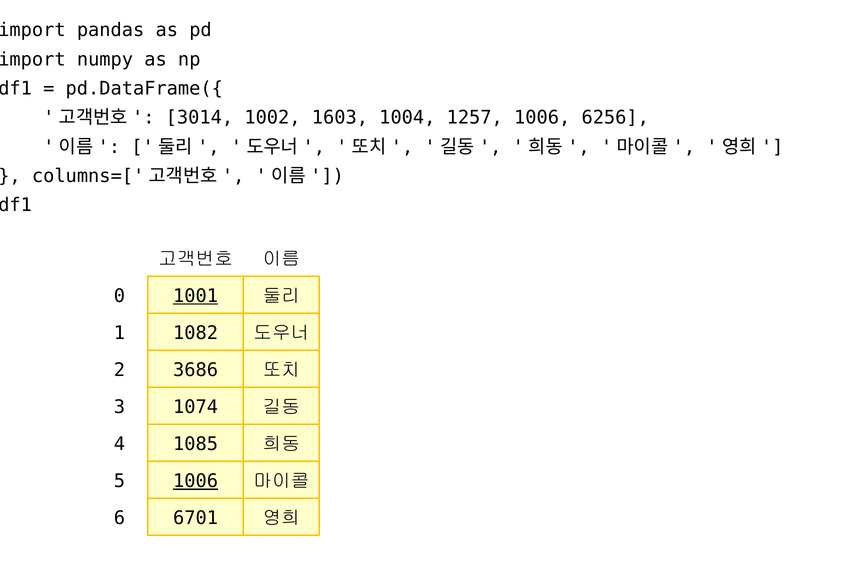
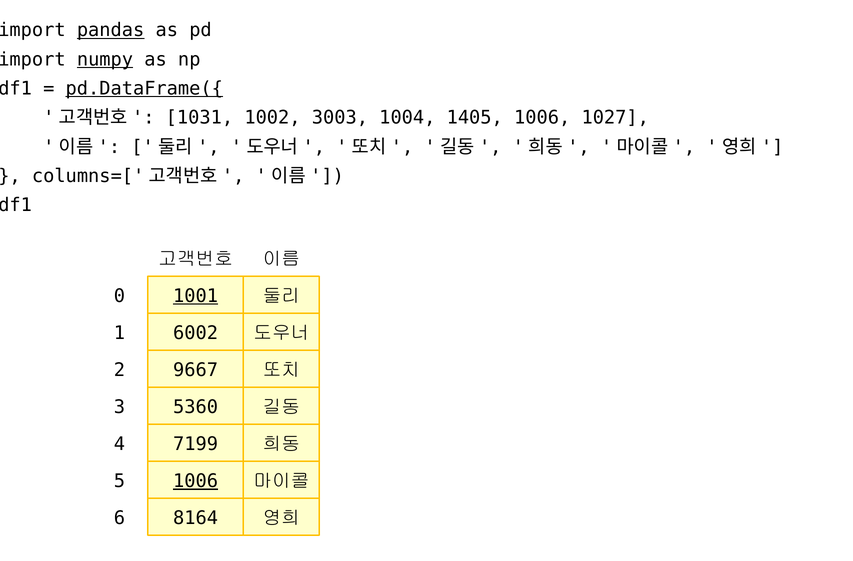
pandas underline: none -> present
numpy underline: none -> present
pd.DataFrame({ underline: none -> present
3014: 3014 -> 1031
1603: 1603 -> 3003
1257: 1257 -> 1405
6256: 6256 -> 1027
1082: 1082 -> 6002
3686: 3686 -> 9667
1074: 1074 -> 5360
1085: 1085 -> 7199
6701: 6701 -> 8164
